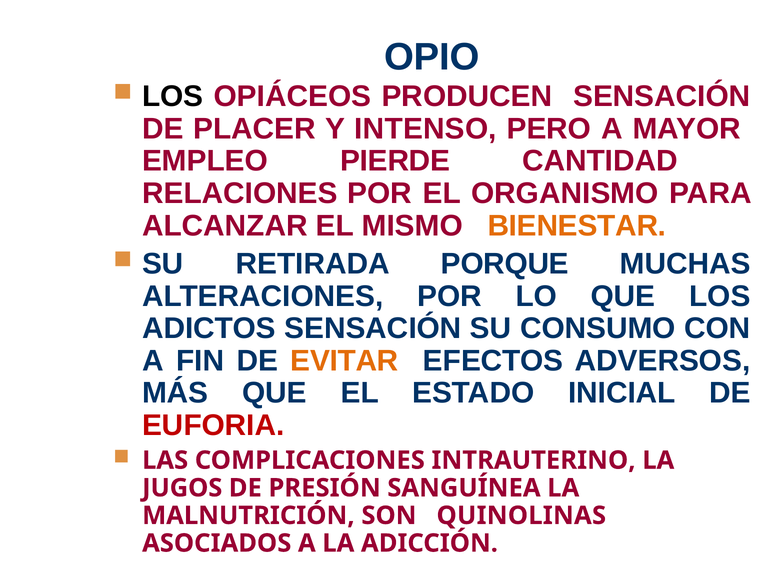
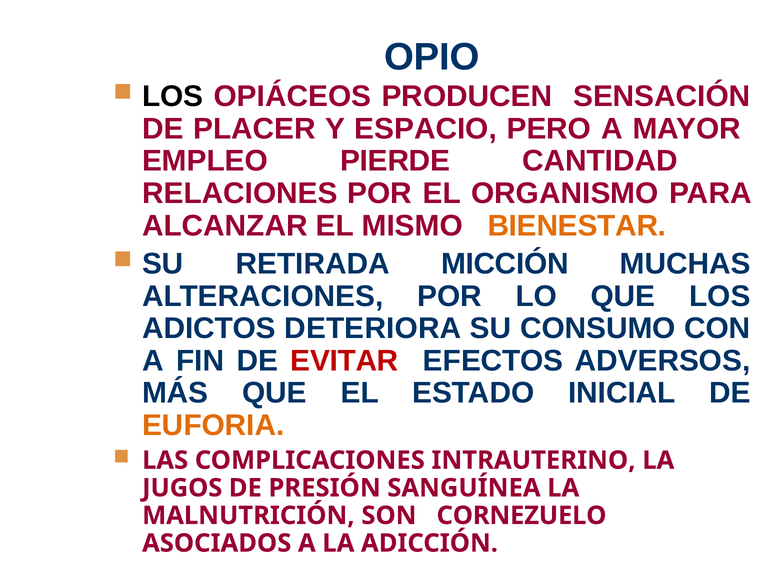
INTENSO: INTENSO -> ESPACIO
PORQUE: PORQUE -> MICCIÓN
ADICTOS SENSACIÓN: SENSACIÓN -> DETERIORA
EVITAR colour: orange -> red
EUFORIA colour: red -> orange
QUINOLINAS: QUINOLINAS -> CORNEZUELO
